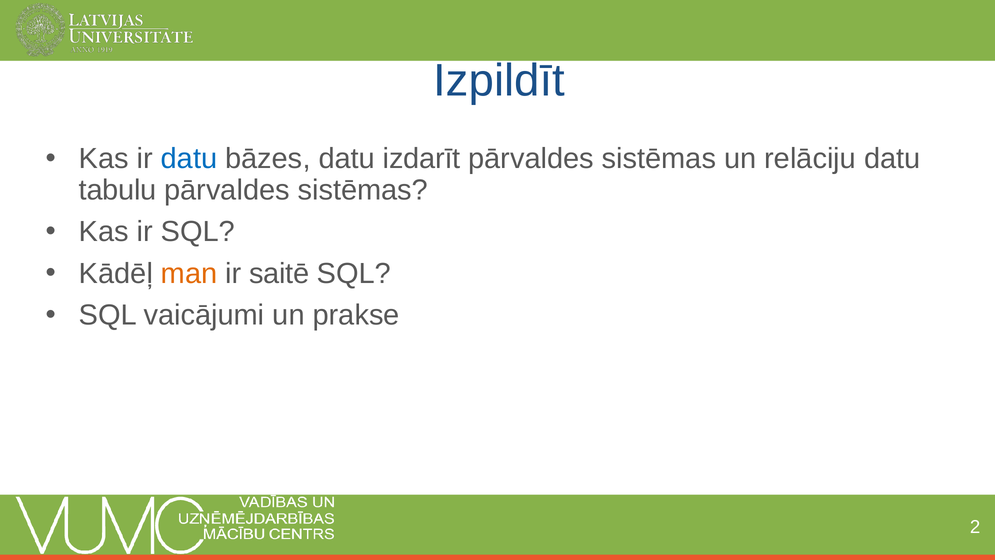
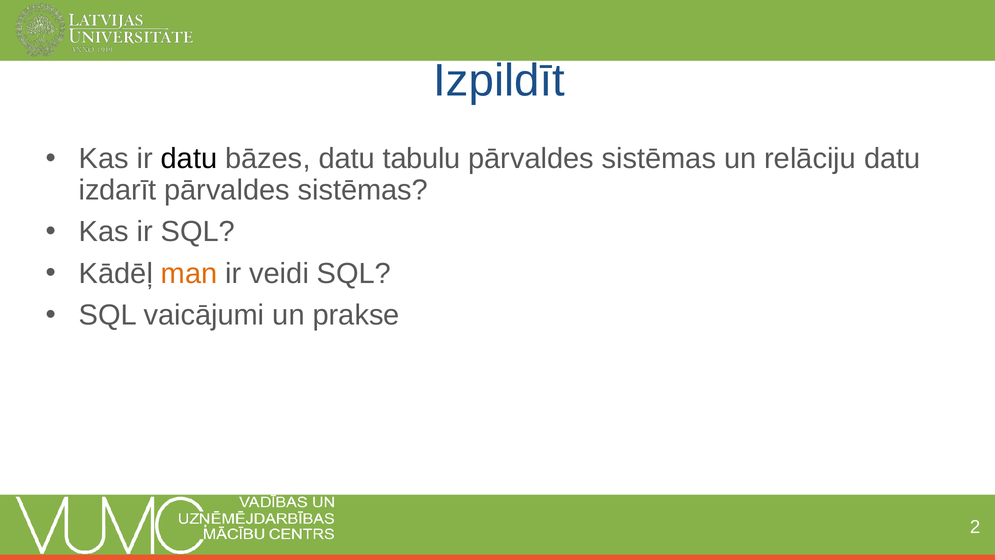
datu at (189, 159) colour: blue -> black
izdarīt: izdarīt -> tabulu
tabulu: tabulu -> izdarīt
saitē: saitē -> veidi
